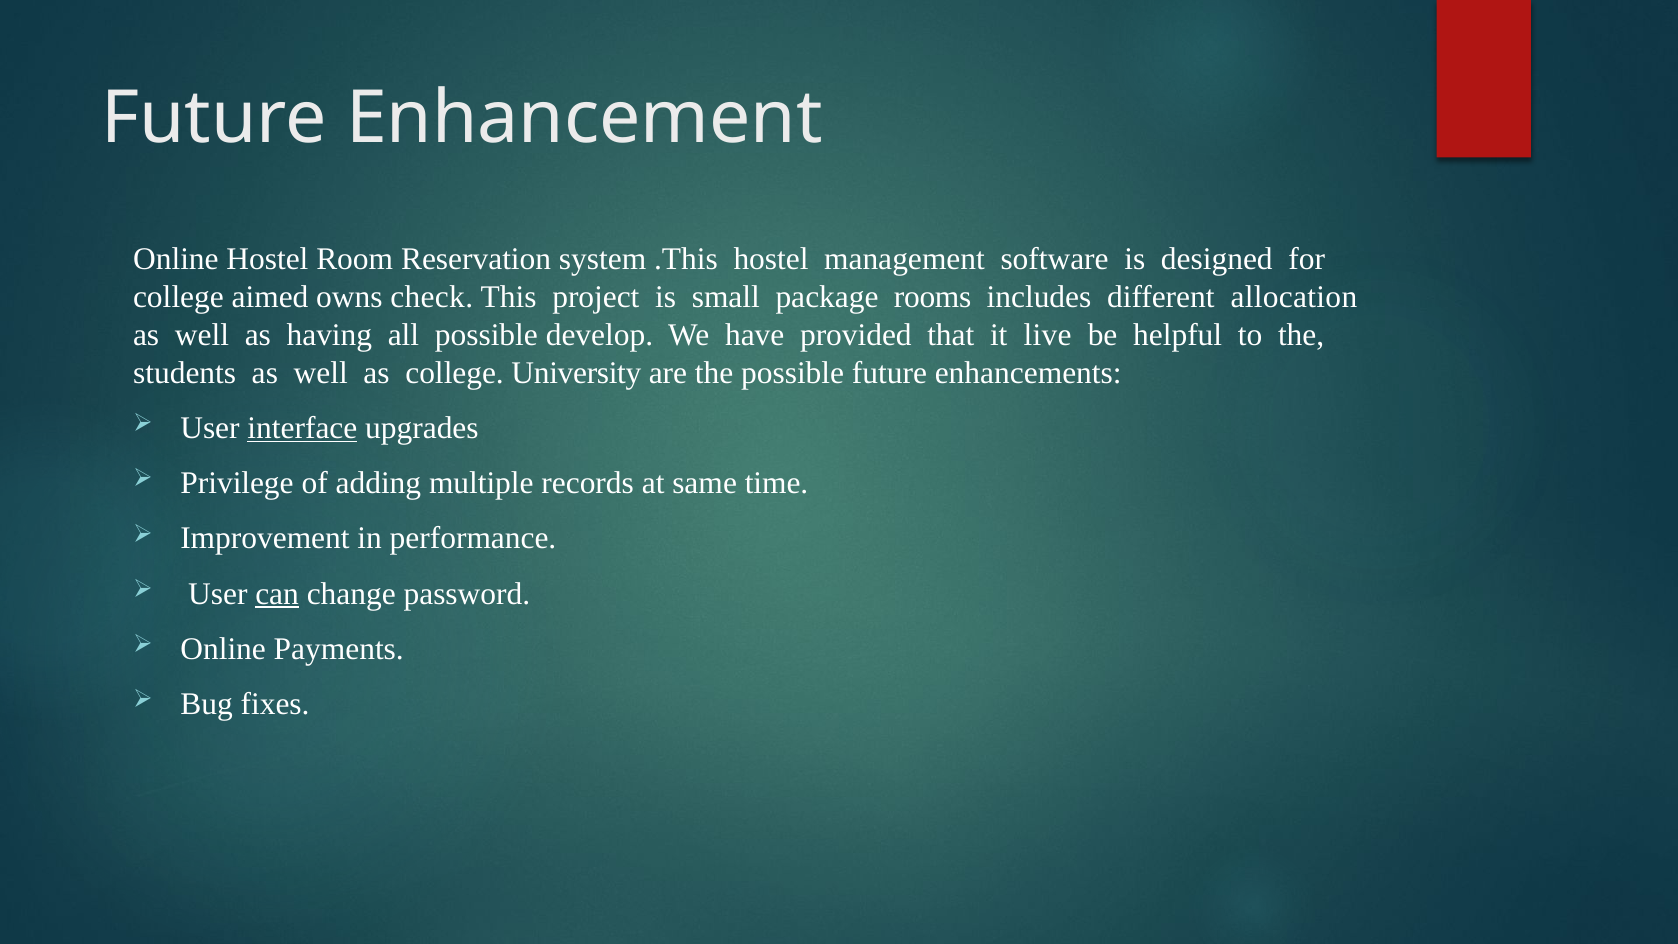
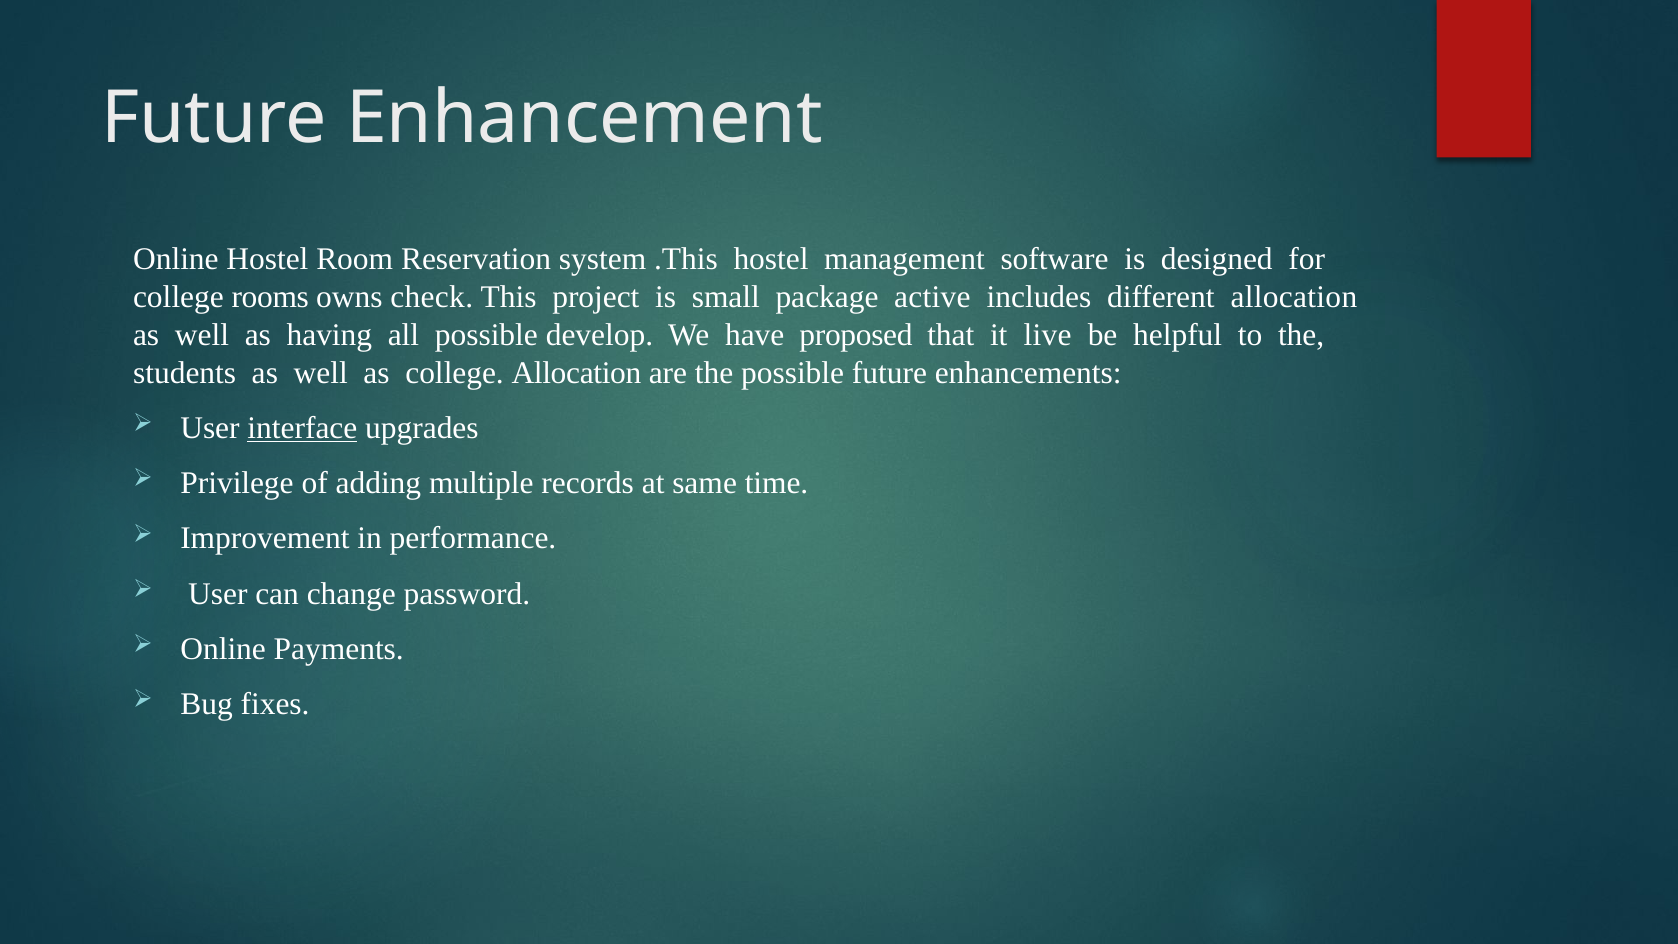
aimed: aimed -> rooms
rooms: rooms -> active
provided: provided -> proposed
college University: University -> Allocation
can underline: present -> none
